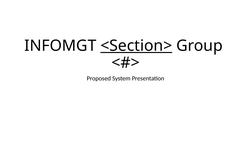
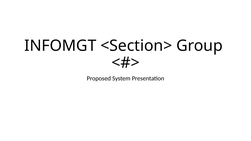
<Section> underline: present -> none
